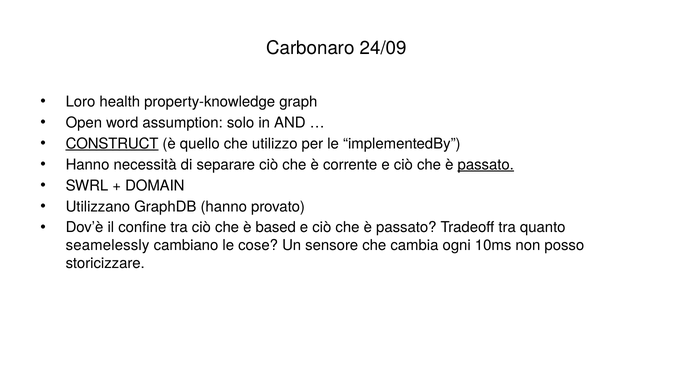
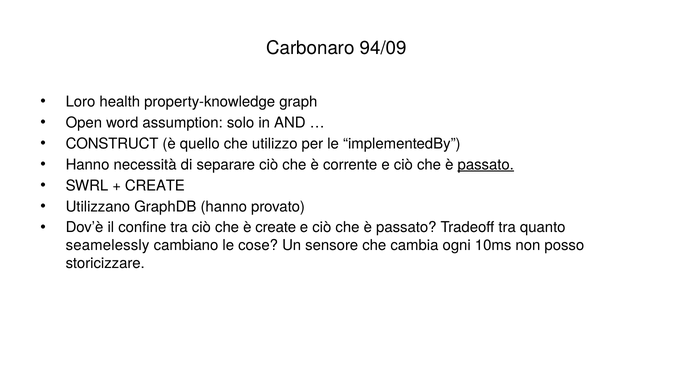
24/09: 24/09 -> 94/09
CONSTRUCT underline: present -> none
DOMAIN at (155, 185): DOMAIN -> CREATE
è based: based -> create
